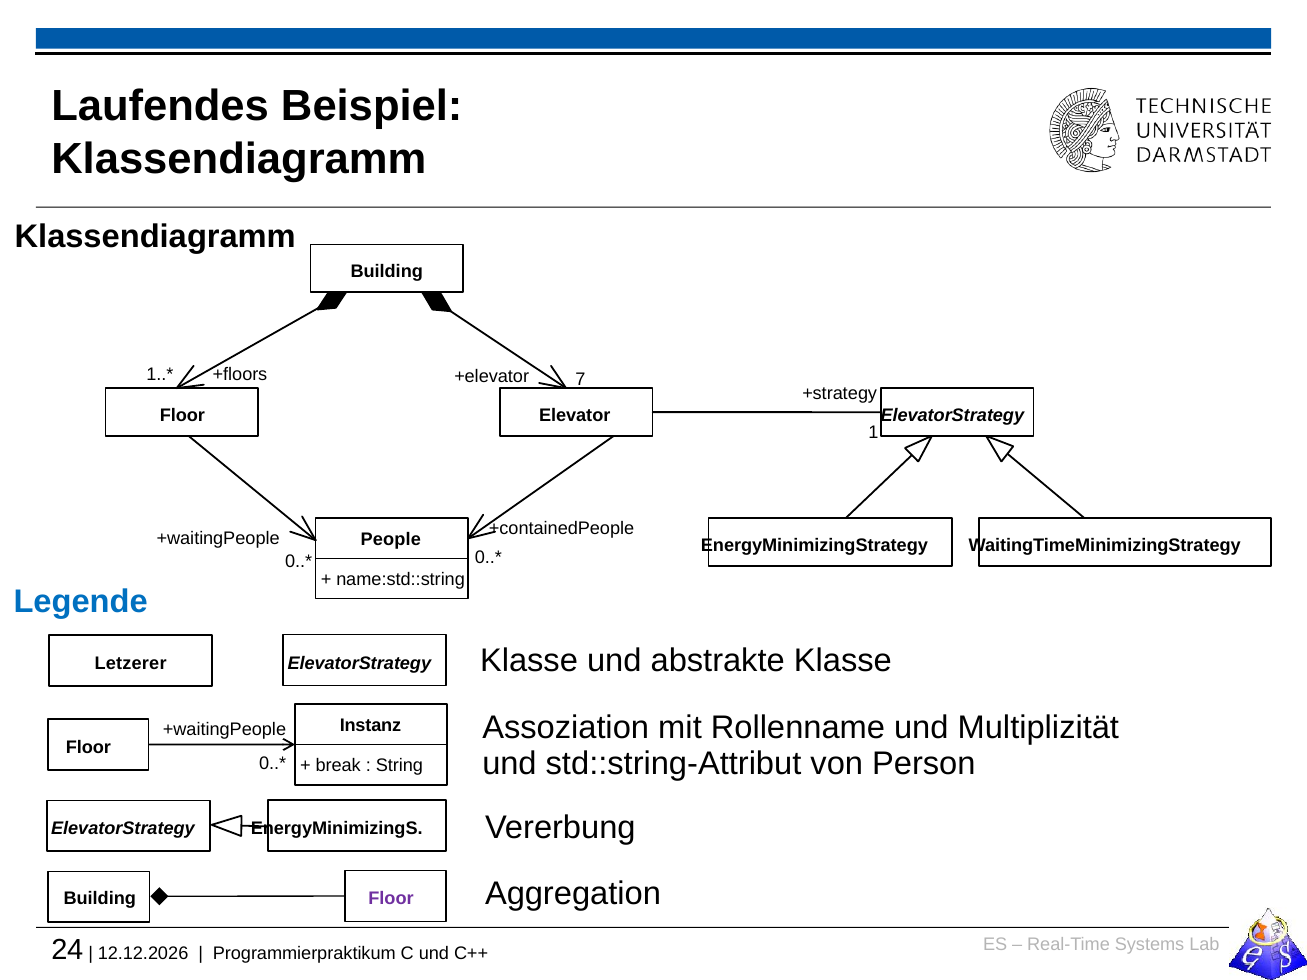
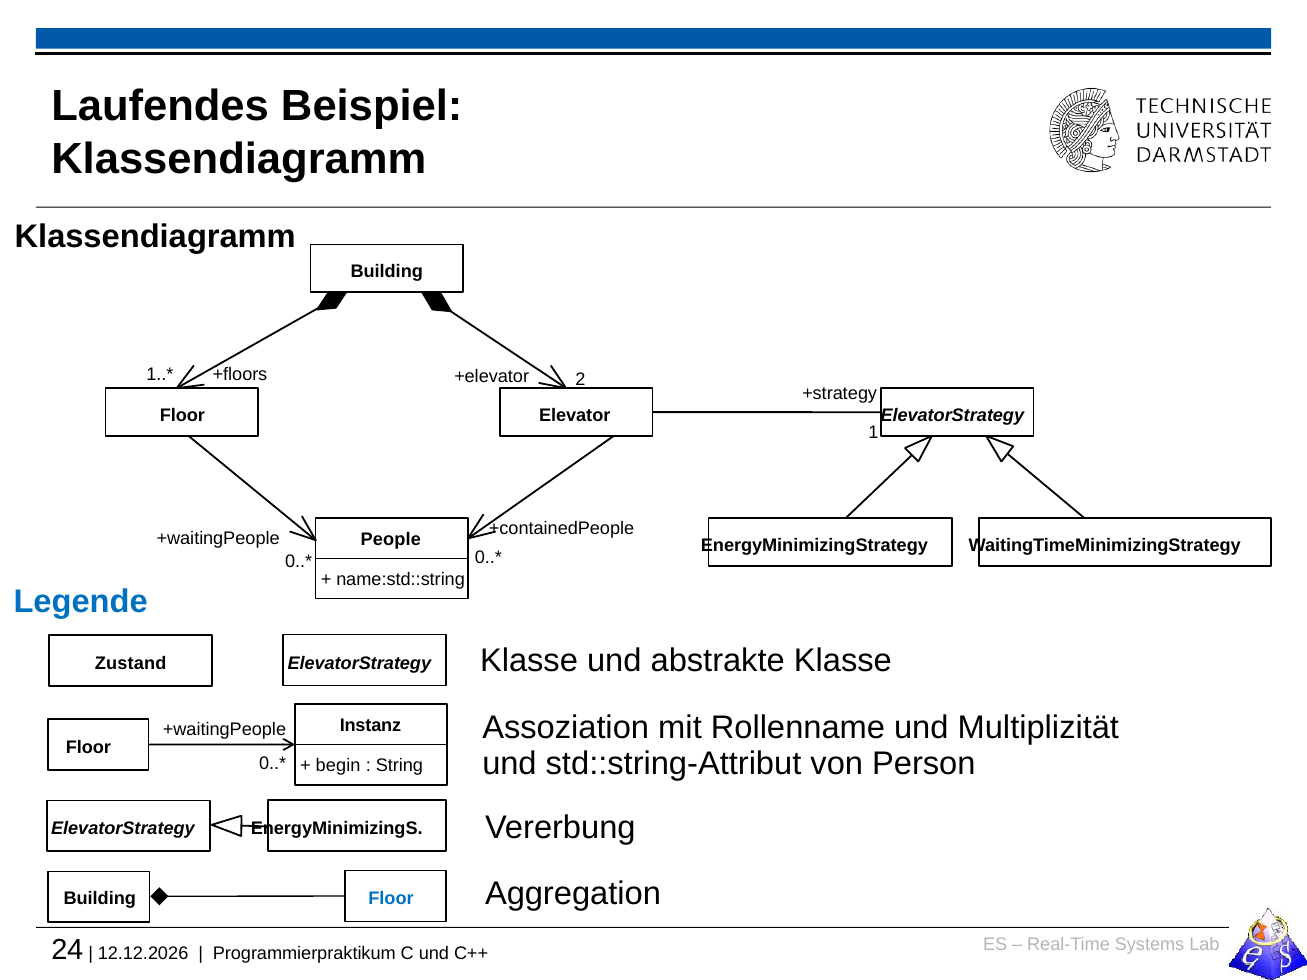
7: 7 -> 2
Letzerer: Letzerer -> Zustand
break: break -> begin
Floor at (391, 898) colour: purple -> blue
